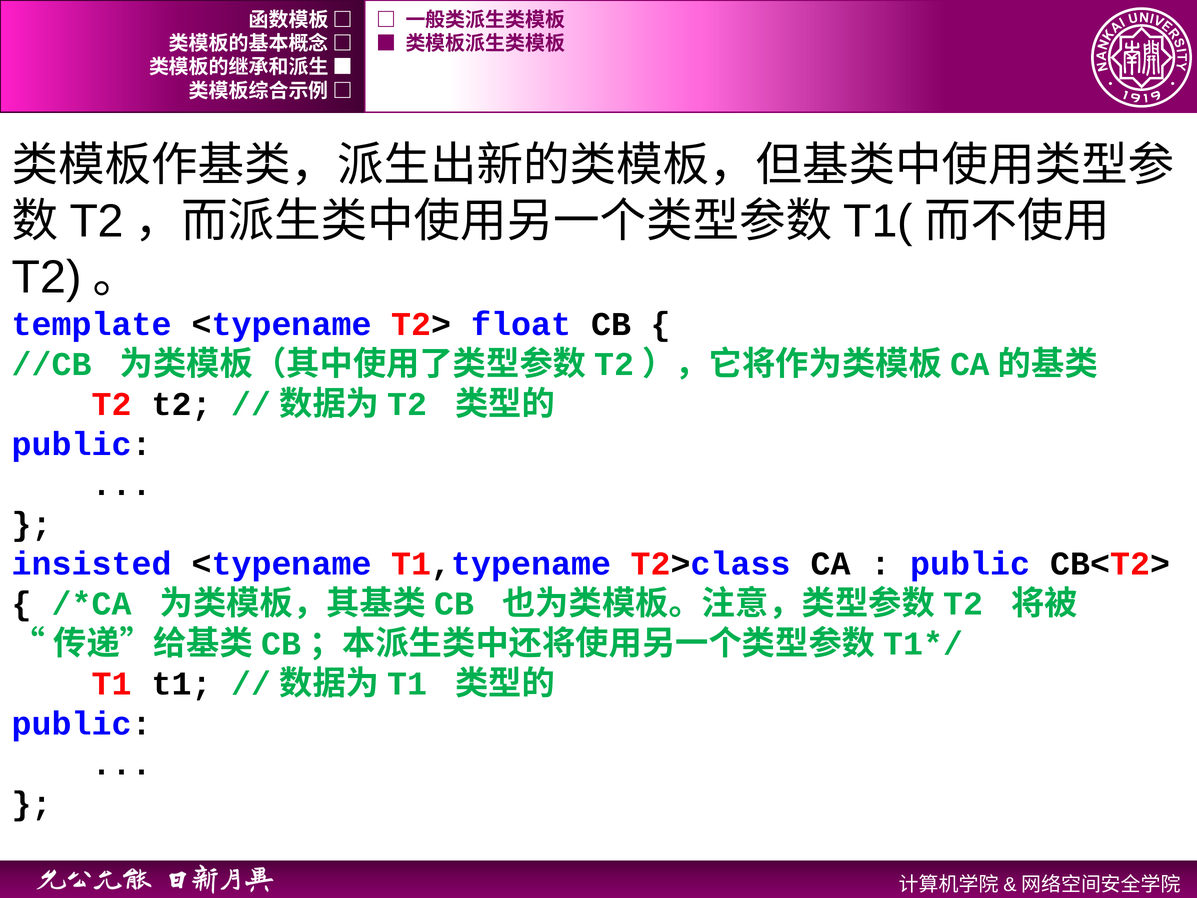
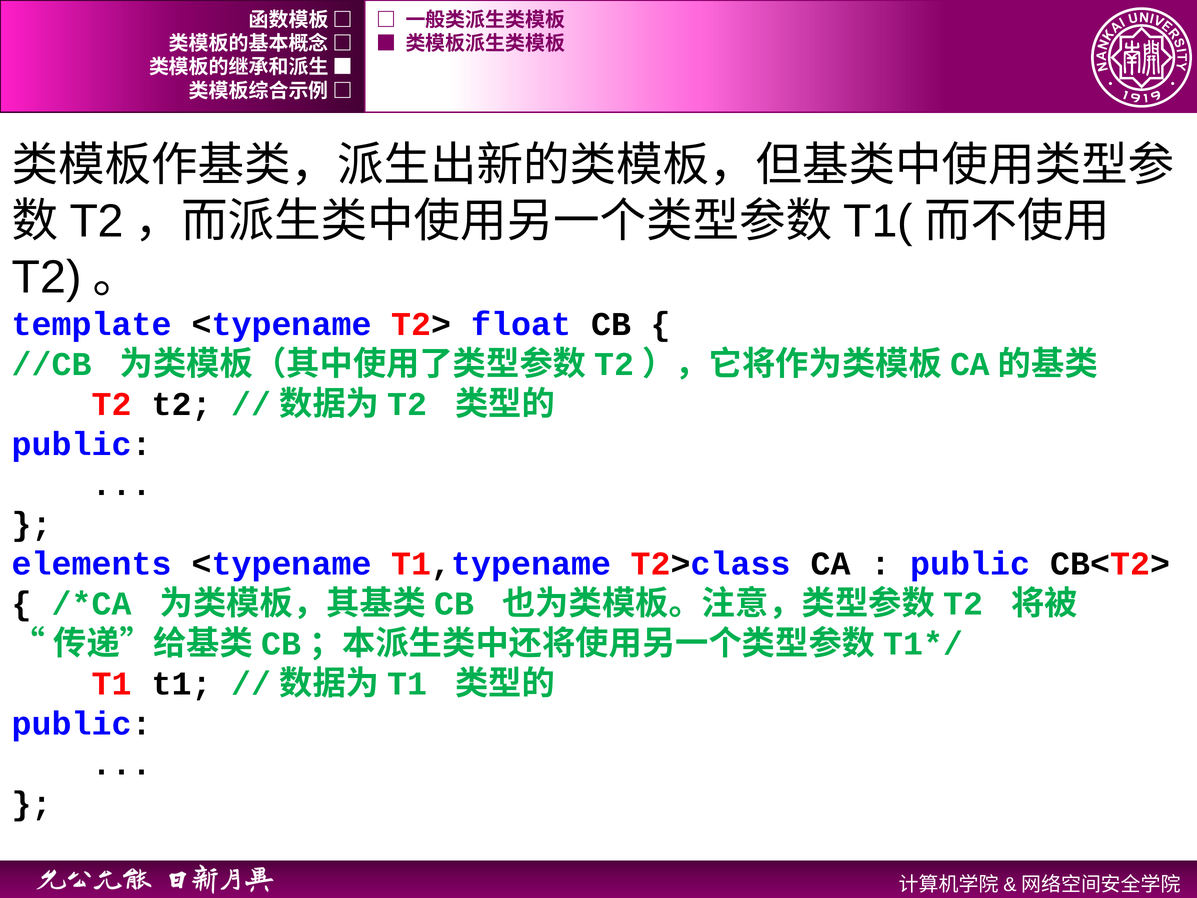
insisted: insisted -> elements
